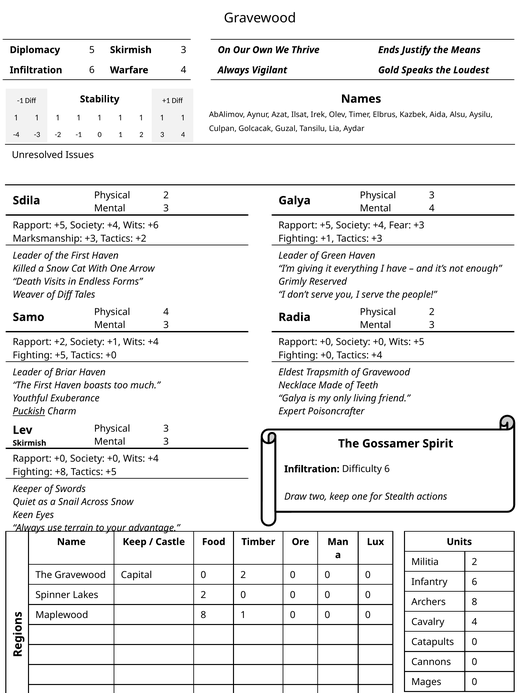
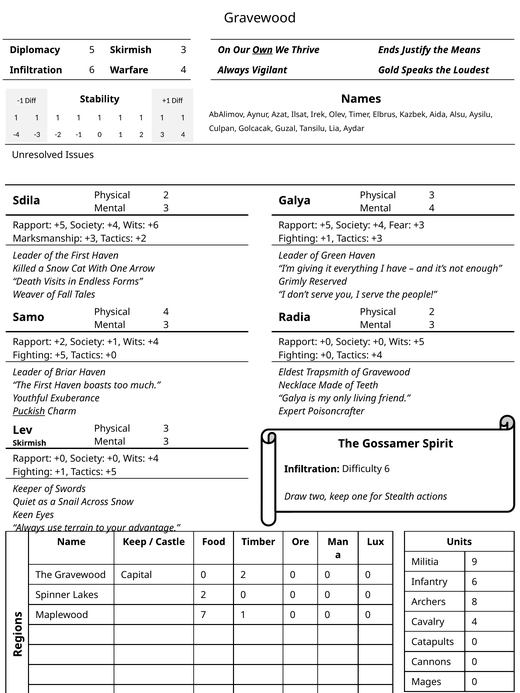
Own underline: none -> present
of Diff: Diff -> Fall
+8 at (62, 472): +8 -> +1
Militia 2: 2 -> 9
Maplewood 8: 8 -> 7
